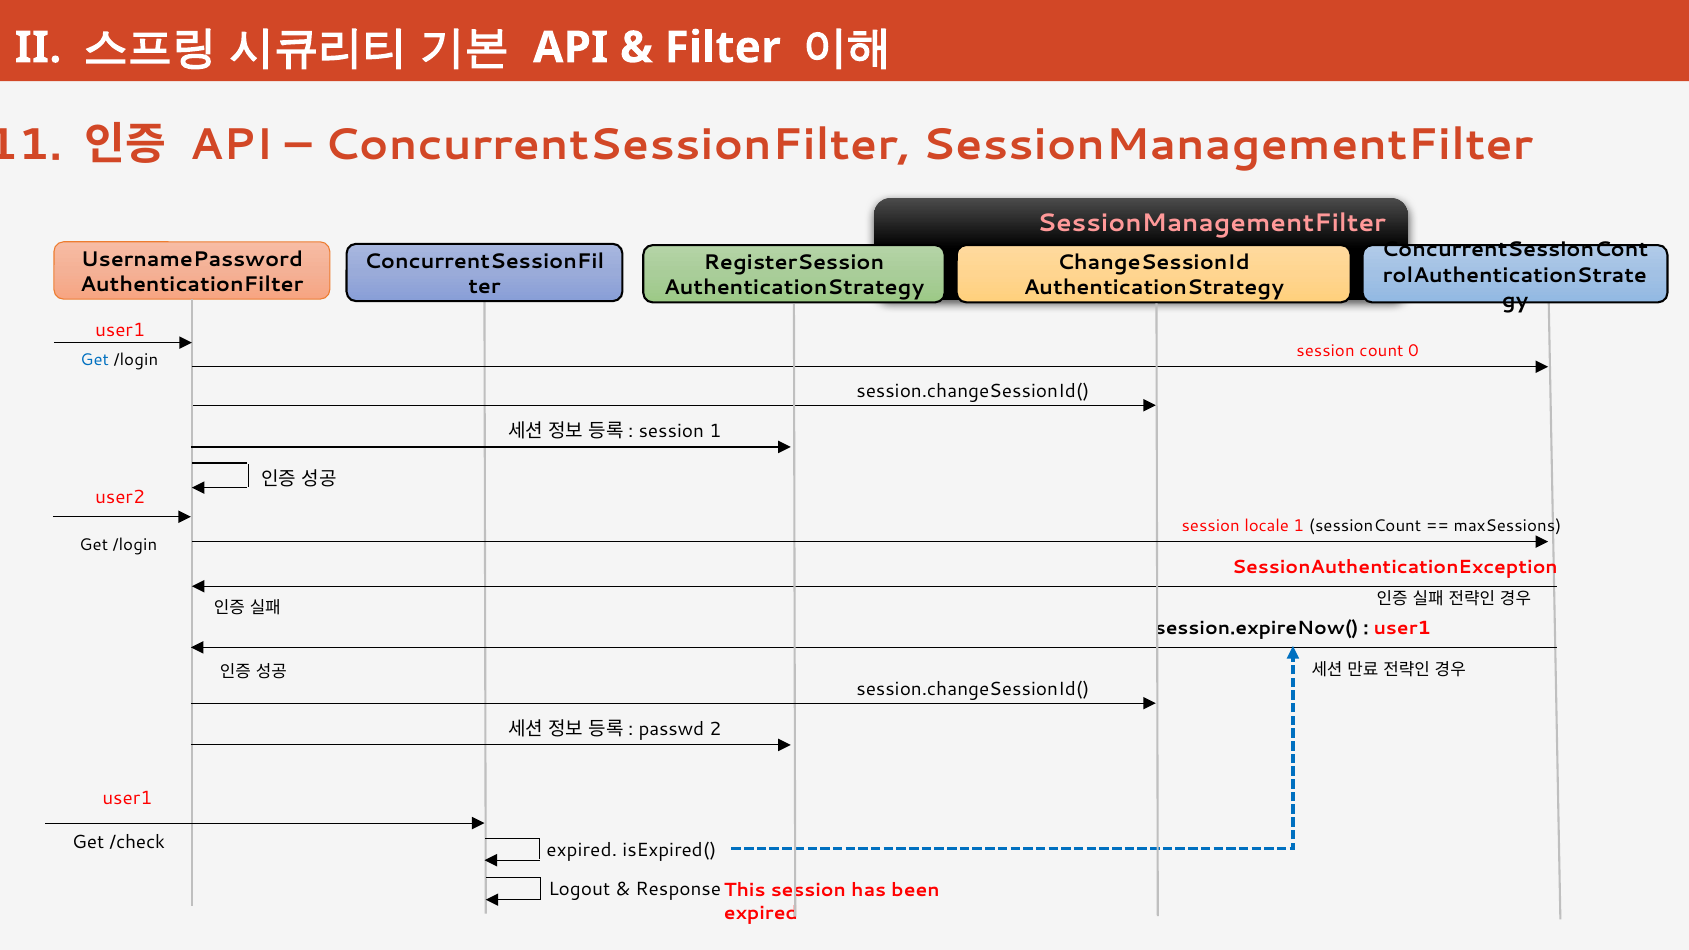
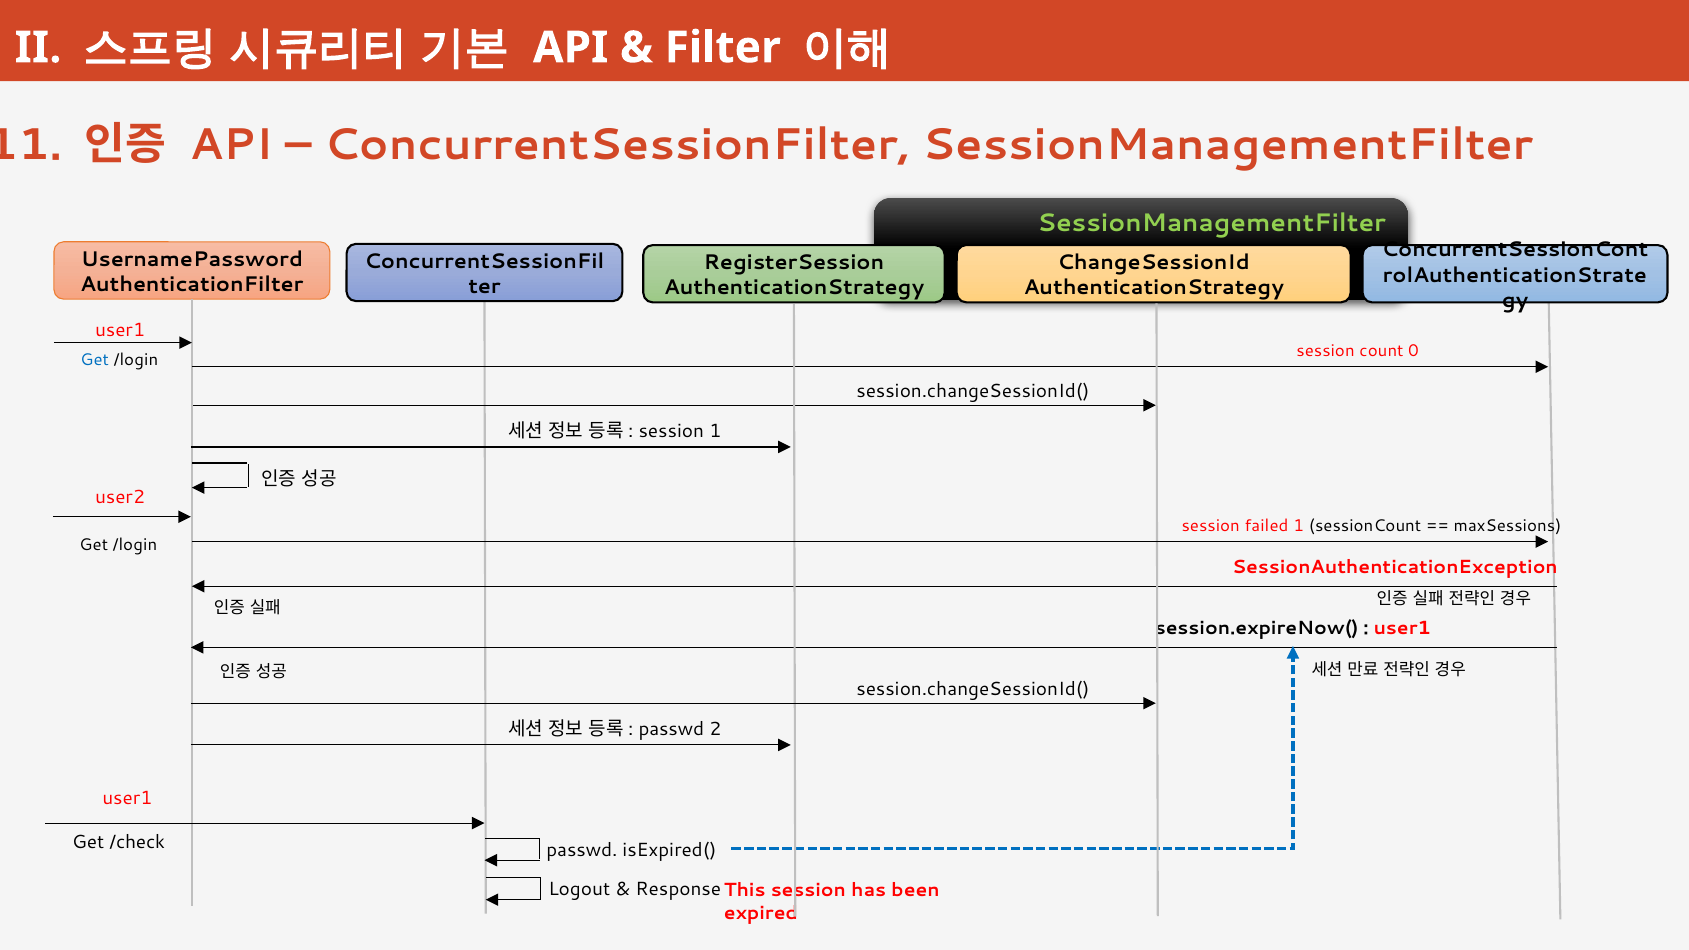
SessionManagementFilter at (1212, 223) colour: pink -> light green
locale: locale -> failed
expired at (582, 850): expired -> passwd
